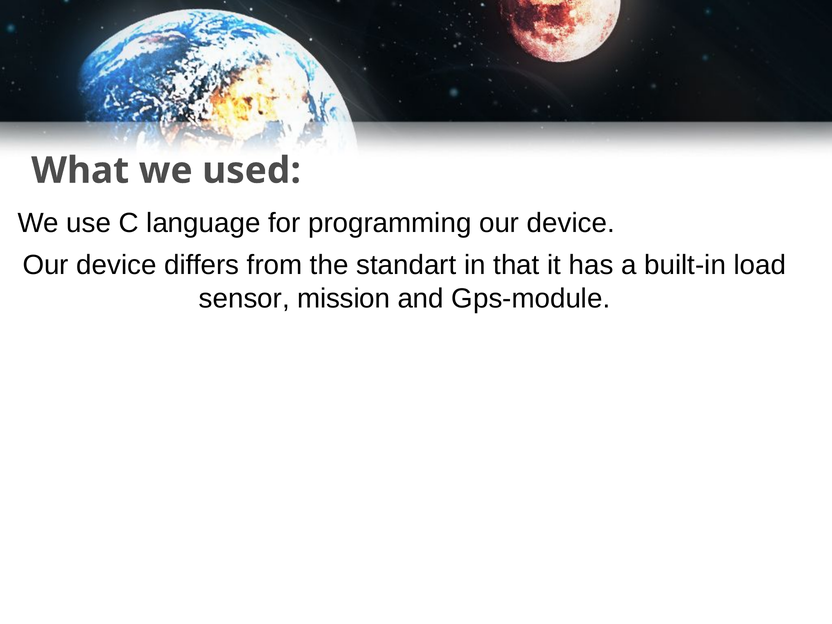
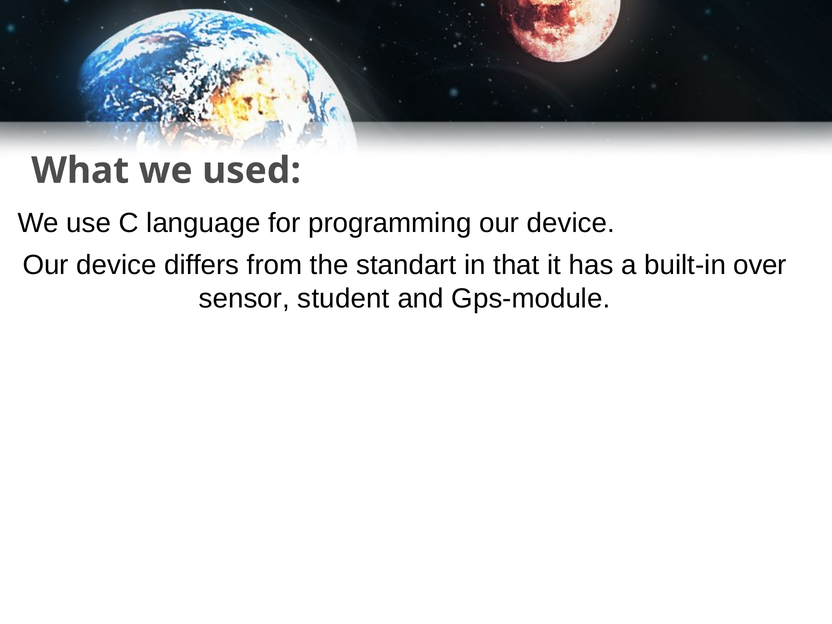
load: load -> over
mission: mission -> student
